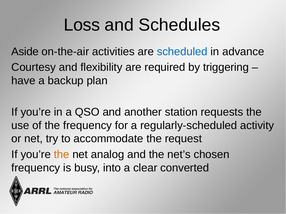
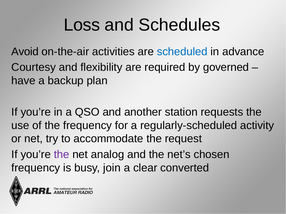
Aside: Aside -> Avoid
triggering: triggering -> governed
the at (62, 155) colour: orange -> purple
into: into -> join
